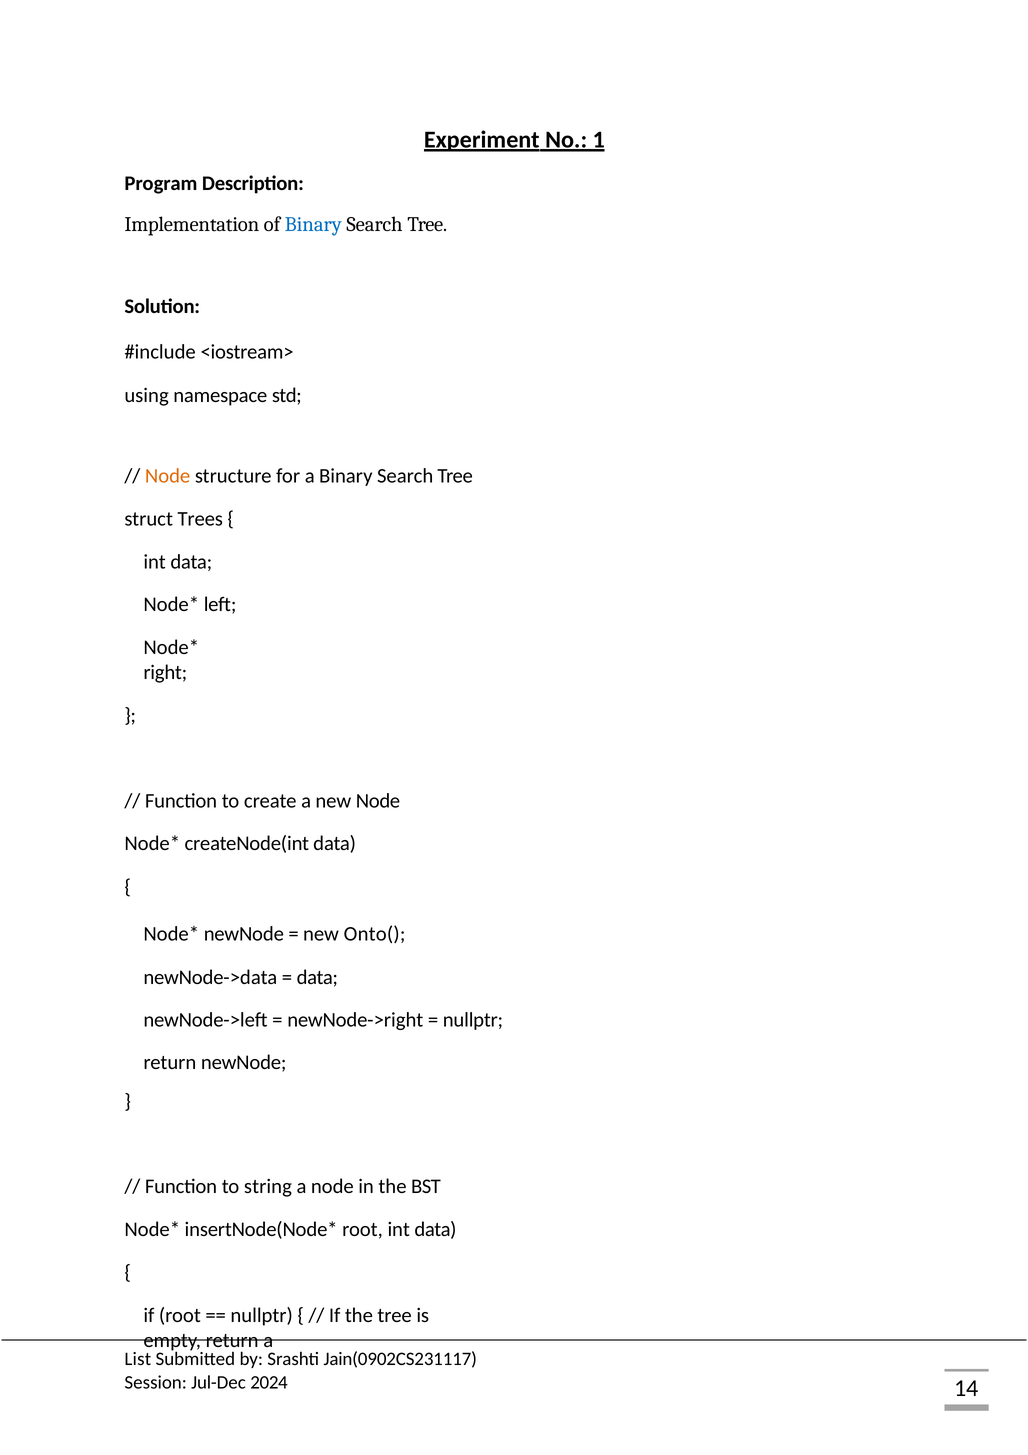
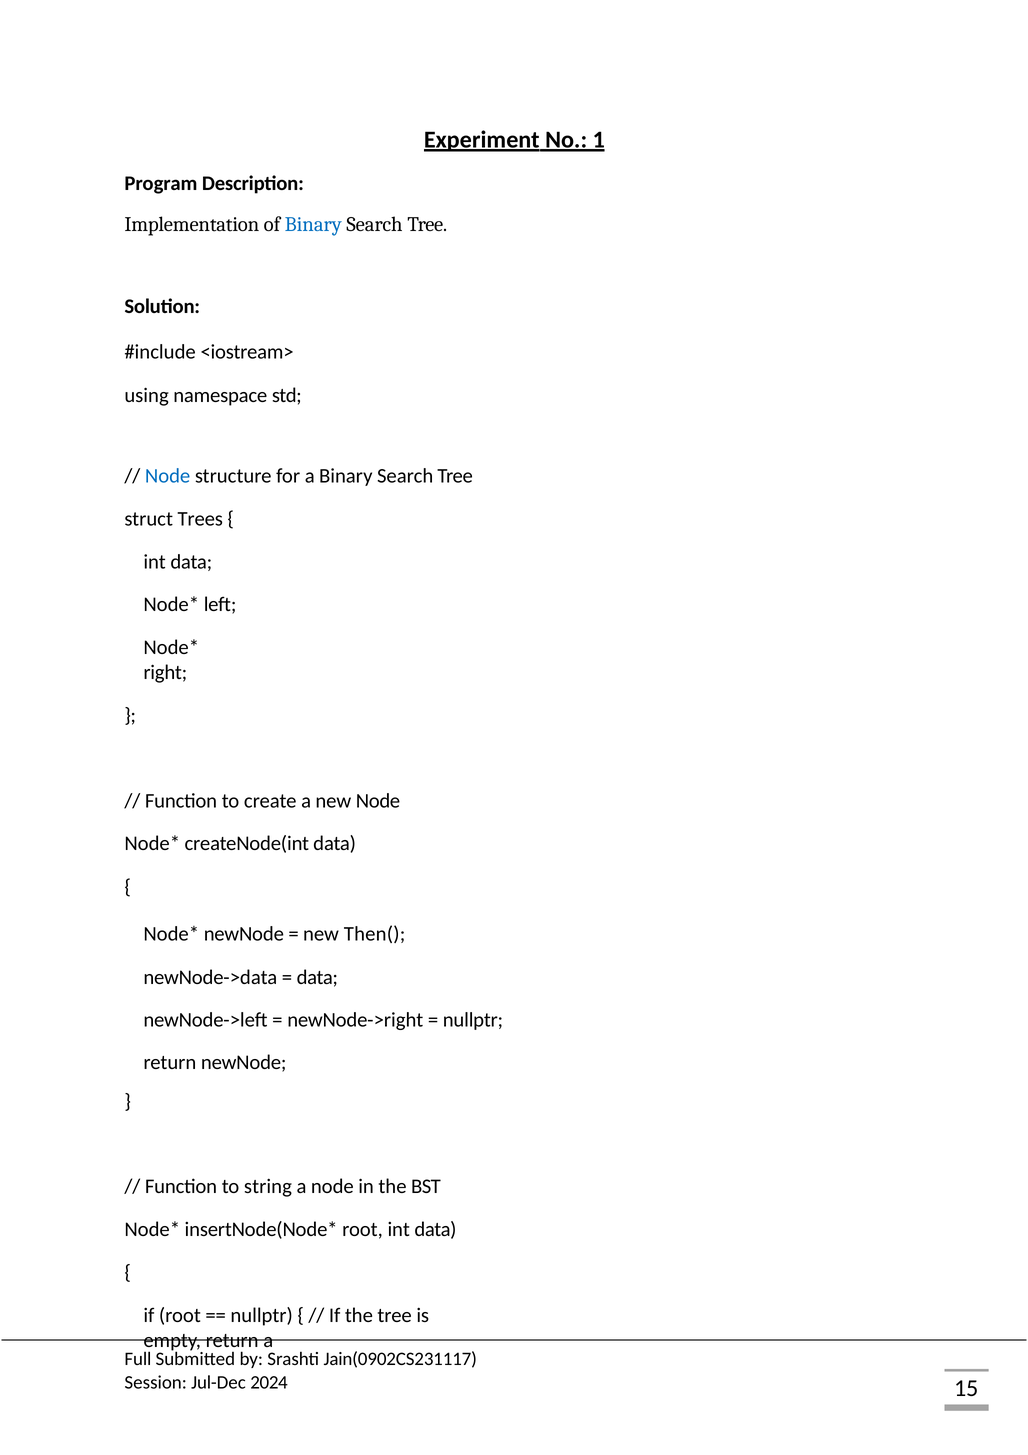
Node at (168, 476) colour: orange -> blue
Onto(: Onto( -> Then(
List: List -> Full
14: 14 -> 15
